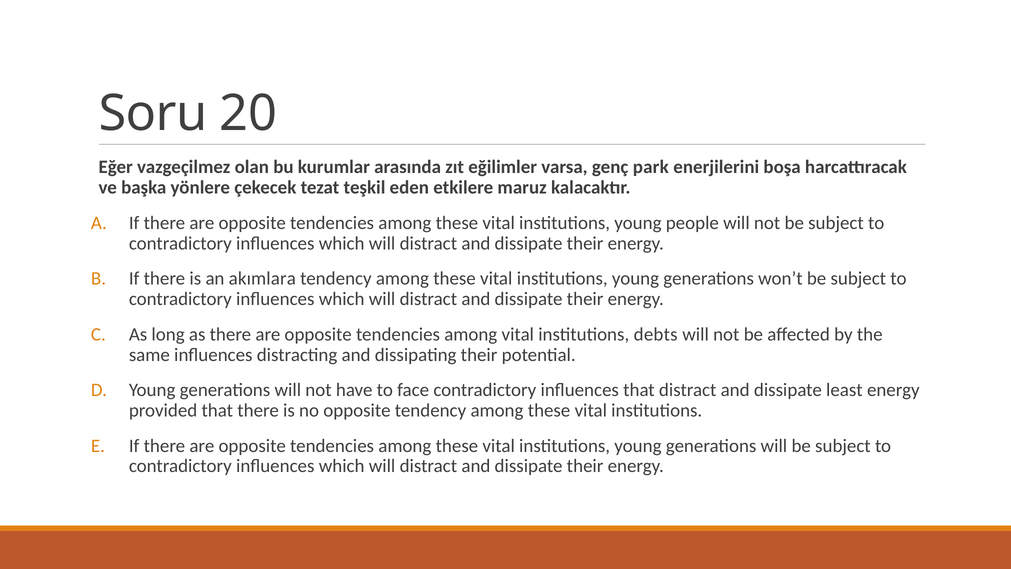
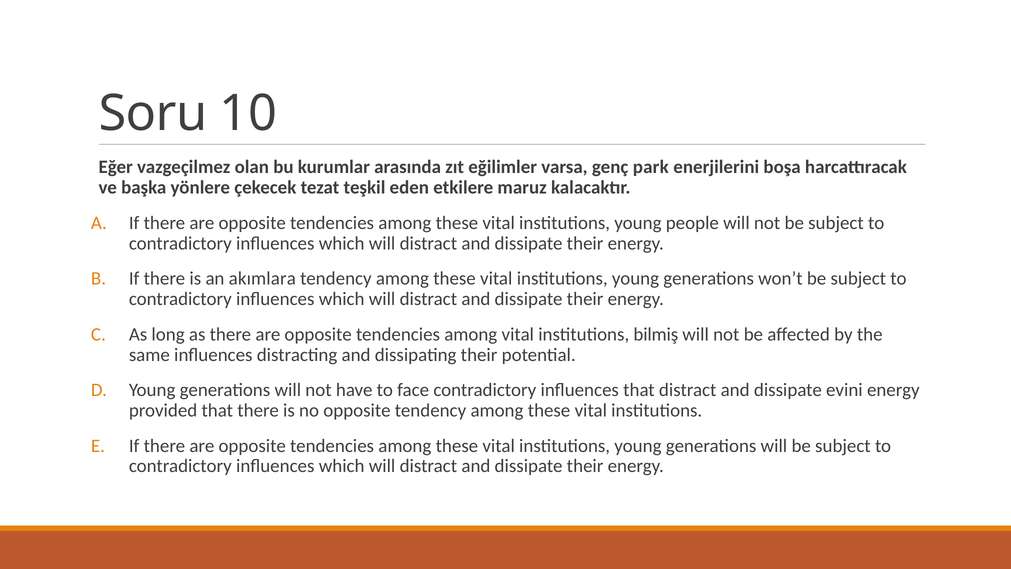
20: 20 -> 10
debts: debts -> bilmiş
least: least -> evini
